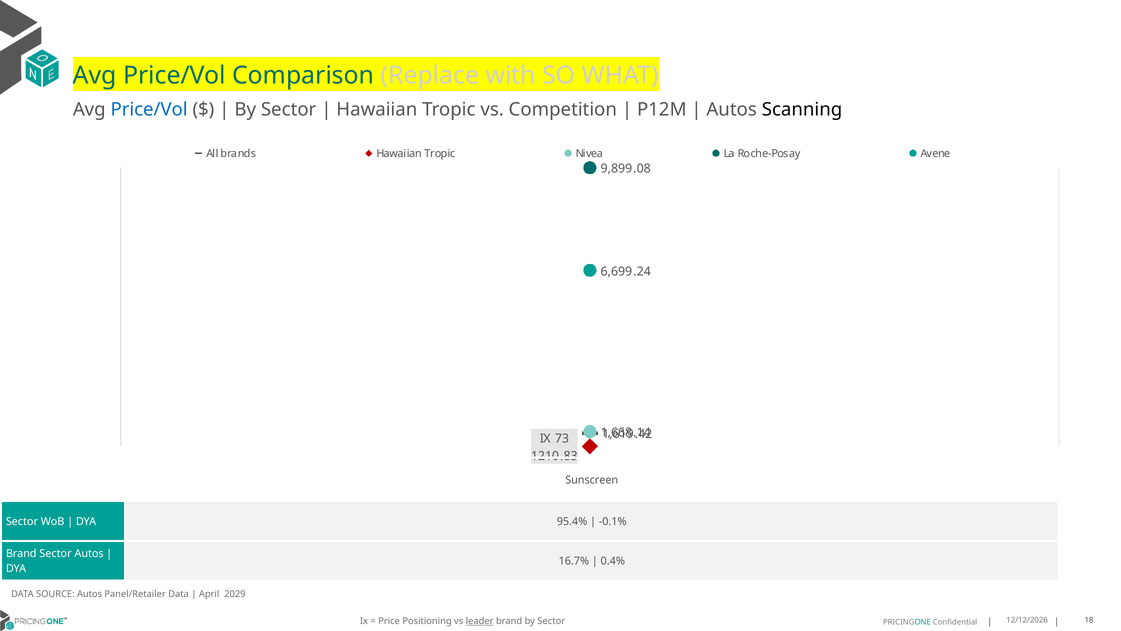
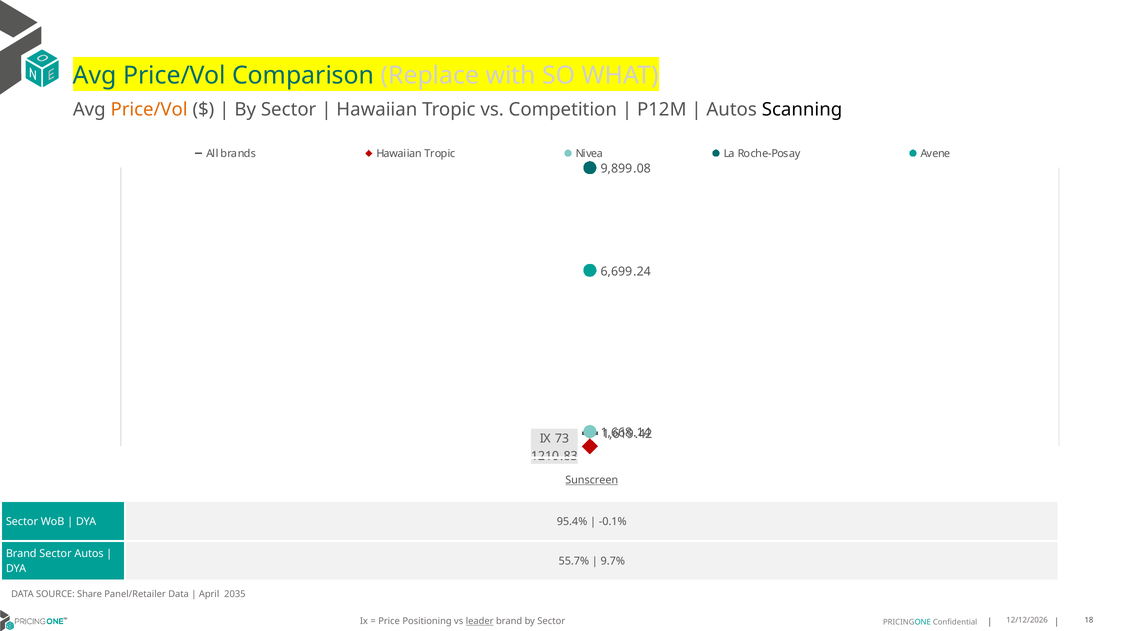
Price/Vol at (149, 109) colour: blue -> orange
Sunscreen underline: none -> present
16.7%: 16.7% -> 55.7%
0.4%: 0.4% -> 9.7%
SOURCE Autos: Autos -> Share
2029: 2029 -> 2035
